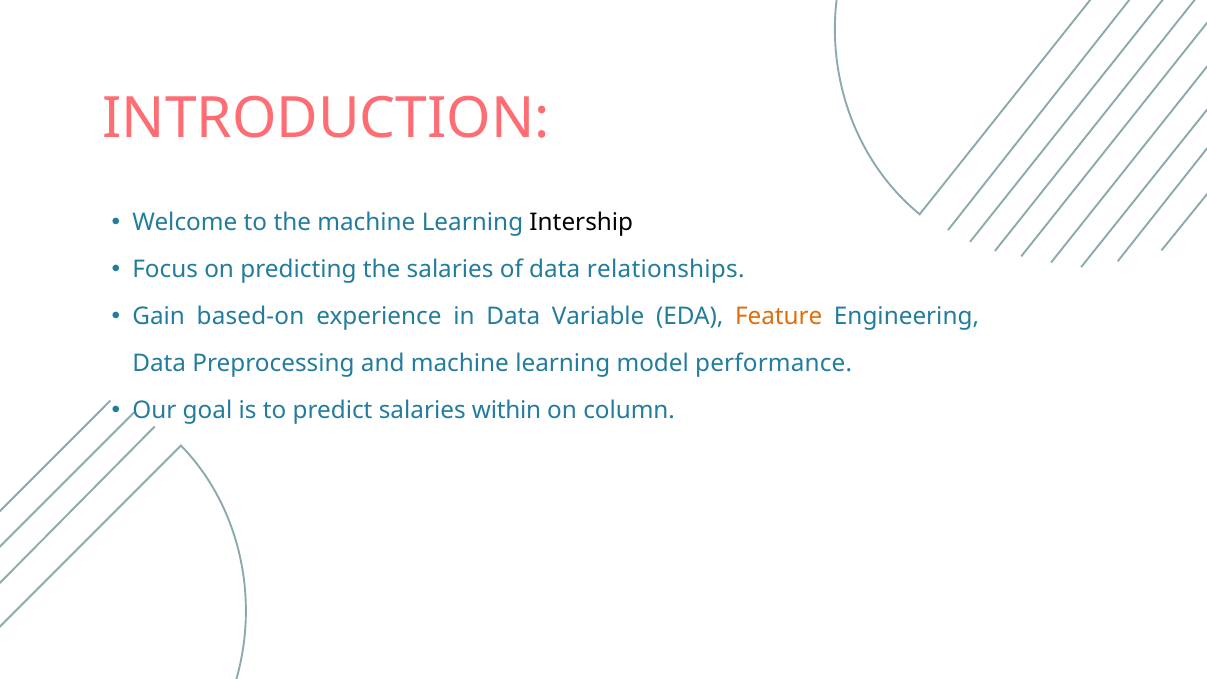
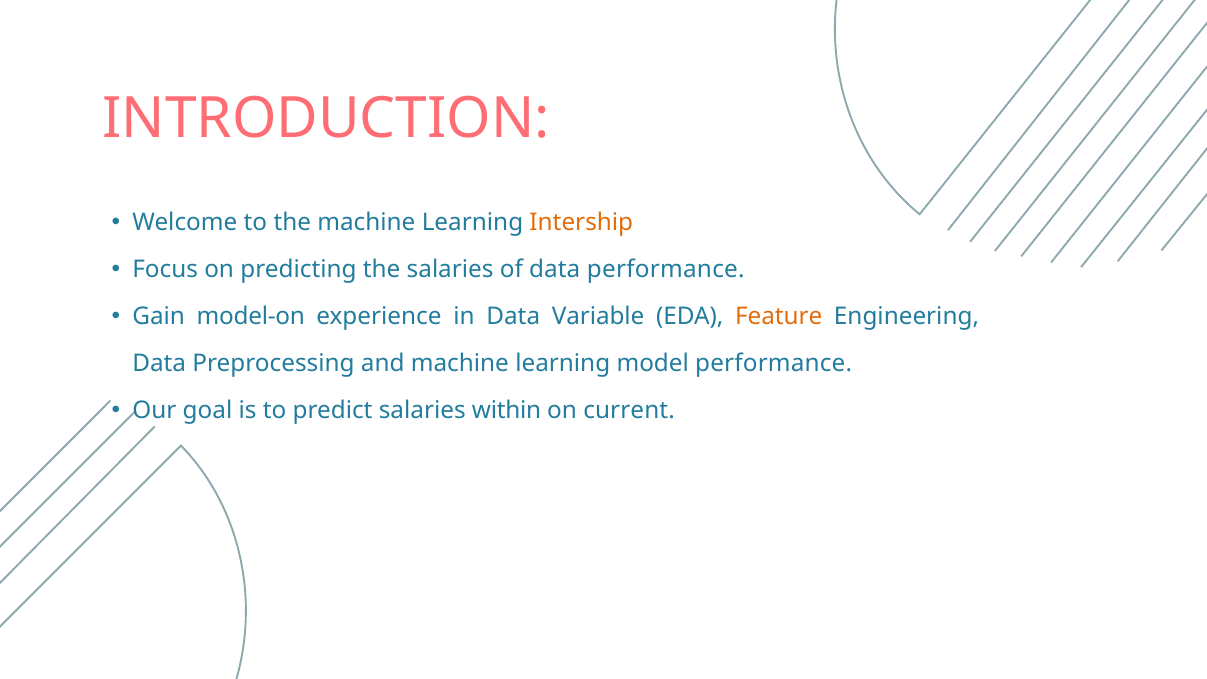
Intership colour: black -> orange
data relationships: relationships -> performance
based-on: based-on -> model-on
column: column -> current
